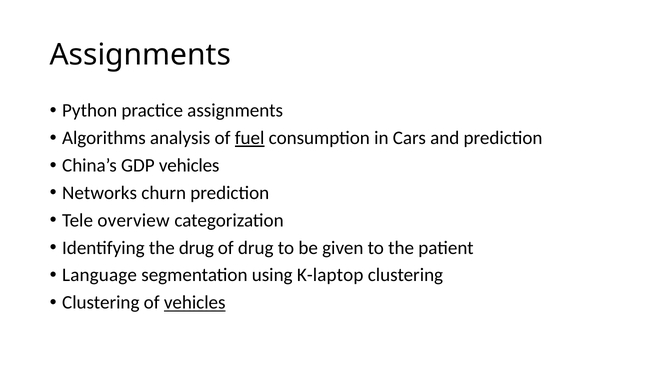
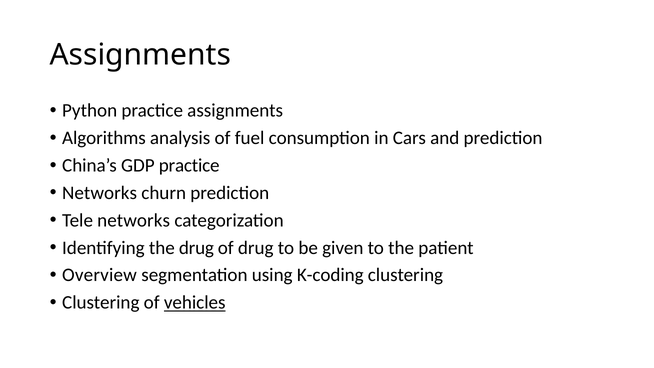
fuel underline: present -> none
GDP vehicles: vehicles -> practice
Tele overview: overview -> networks
Language: Language -> Overview
K-laptop: K-laptop -> K-coding
